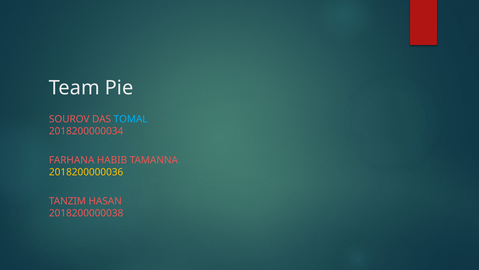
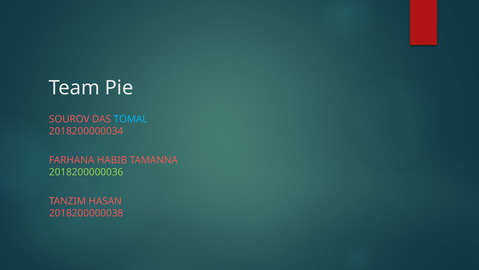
2018200000036 colour: yellow -> light green
